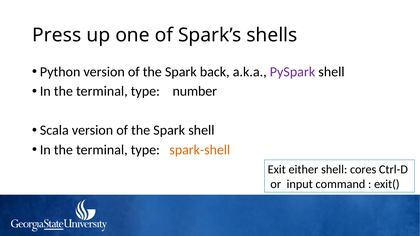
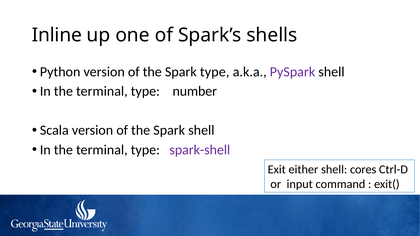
Press: Press -> Inline
Spark back: back -> type
spark-shell colour: orange -> purple
